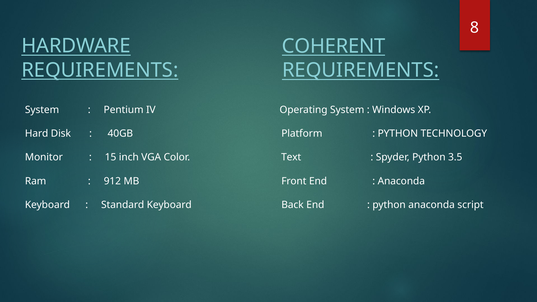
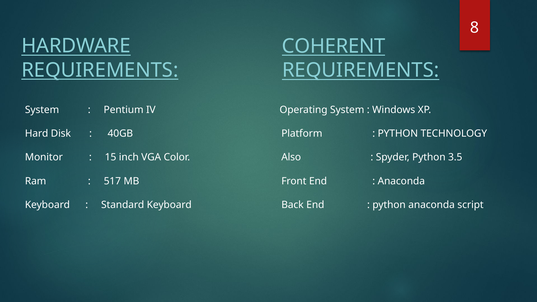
Text: Text -> Also
912: 912 -> 517
